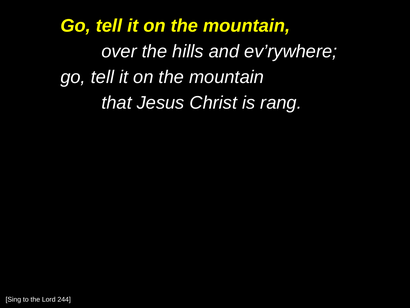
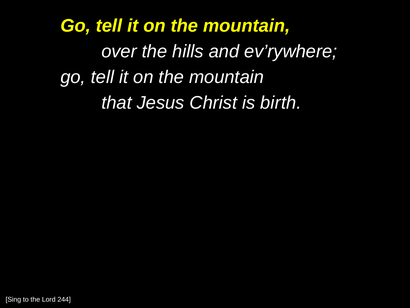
rang: rang -> birth
